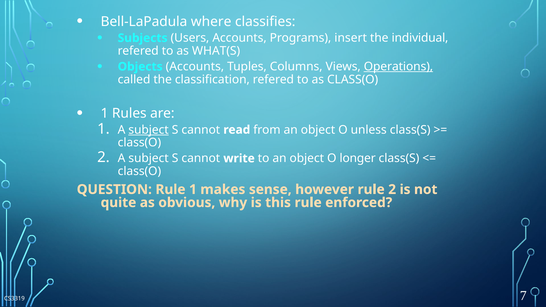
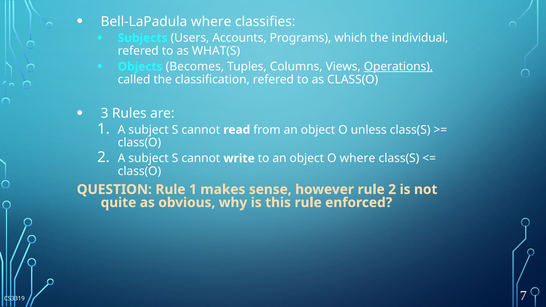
insert: insert -> which
Objects Accounts: Accounts -> Becomes
1 at (105, 113): 1 -> 3
subject at (149, 130) underline: present -> none
O longer: longer -> where
